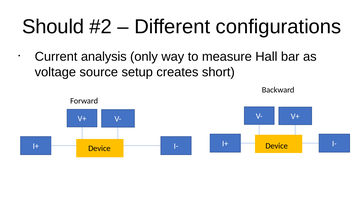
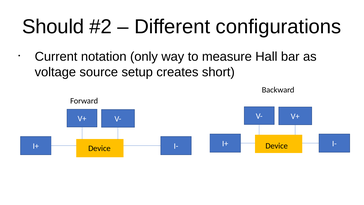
analysis: analysis -> notation
